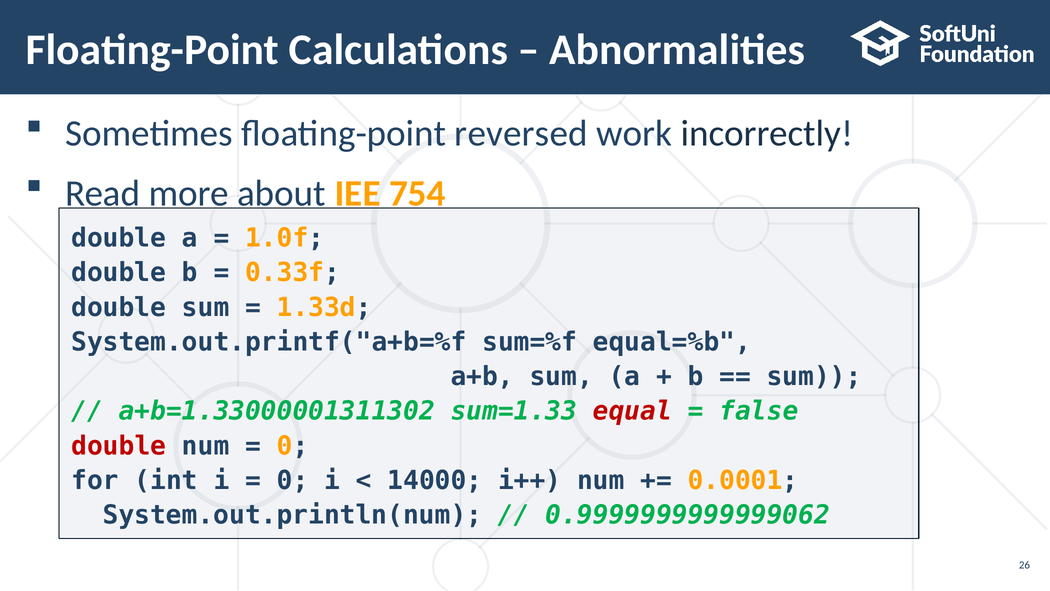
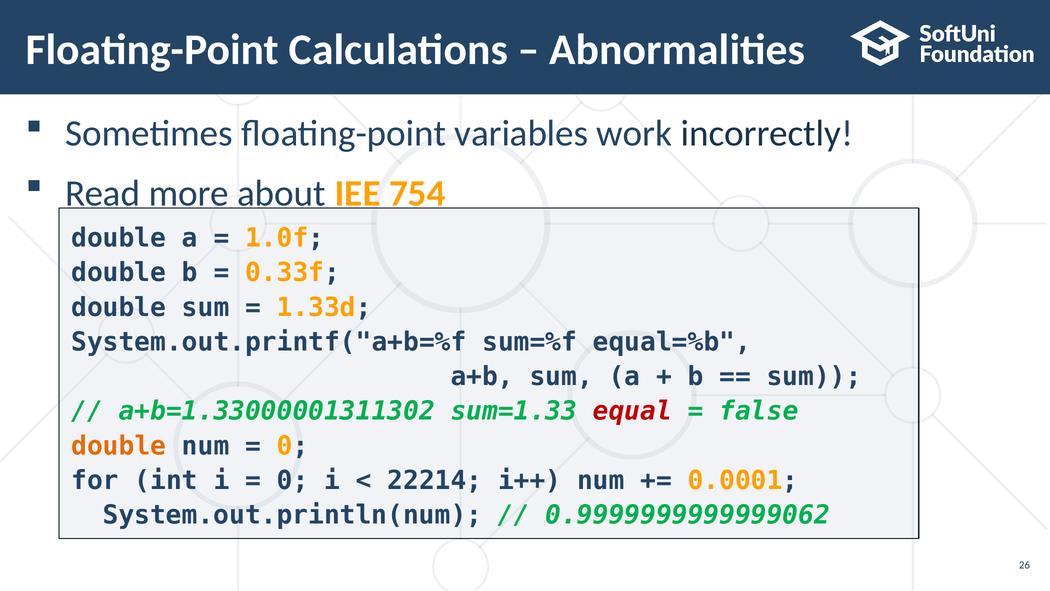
reversed: reversed -> variables
double at (119, 446) colour: red -> orange
14000: 14000 -> 22214
